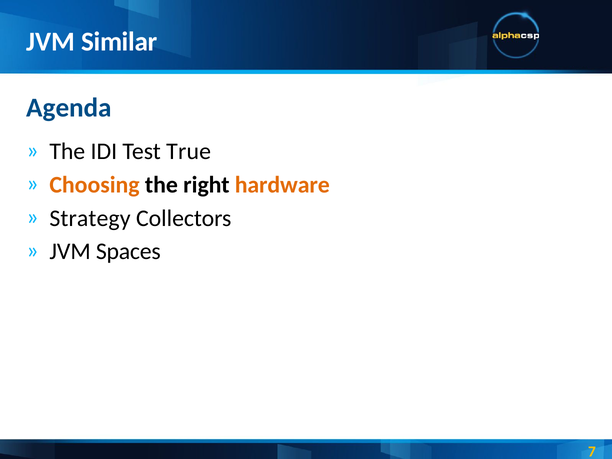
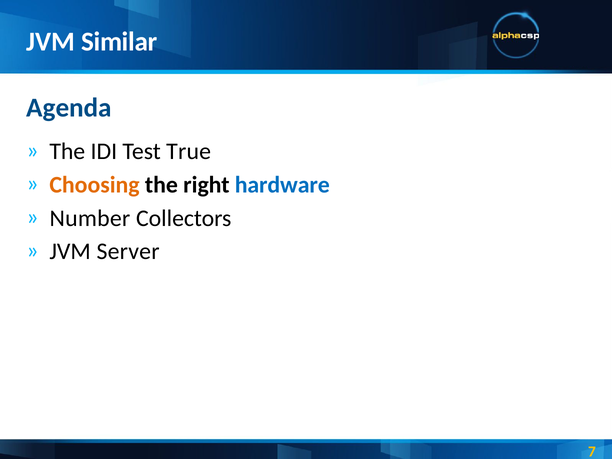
hardware colour: orange -> blue
Strategy: Strategy -> Number
Spaces: Spaces -> Server
